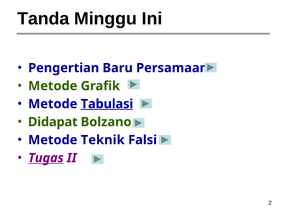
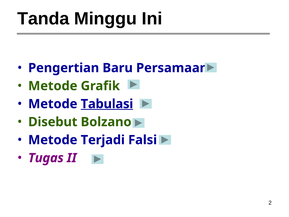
Didapat: Didapat -> Disebut
Teknik: Teknik -> Terjadi
Tugas underline: present -> none
